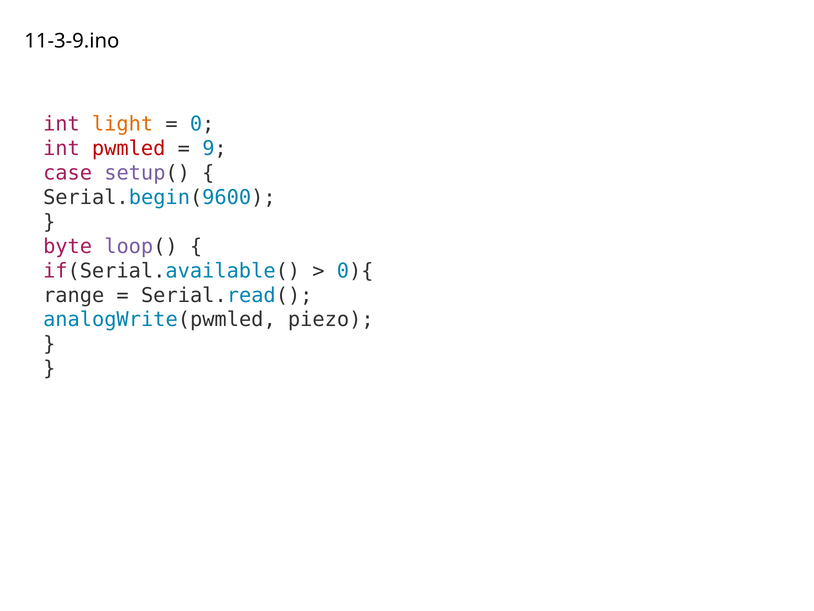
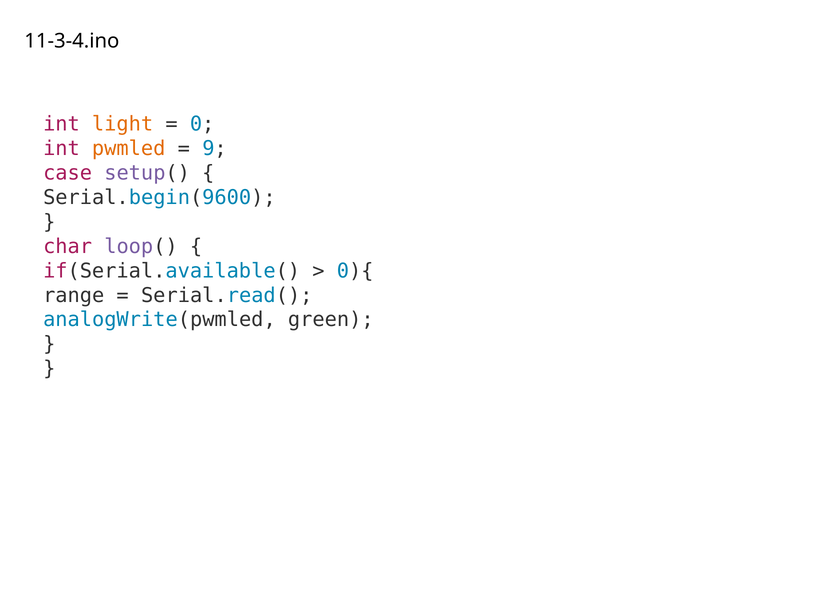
11-3-9.ino: 11-3-9.ino -> 11-3-4.ino
pwmled colour: red -> orange
byte: byte -> char
piezo: piezo -> green
